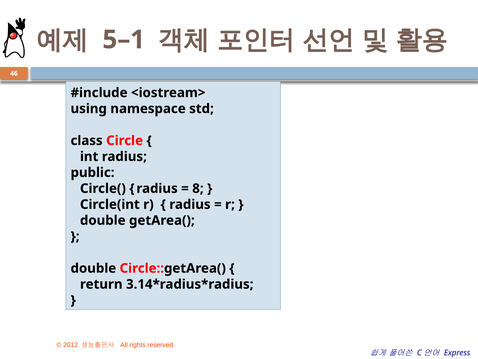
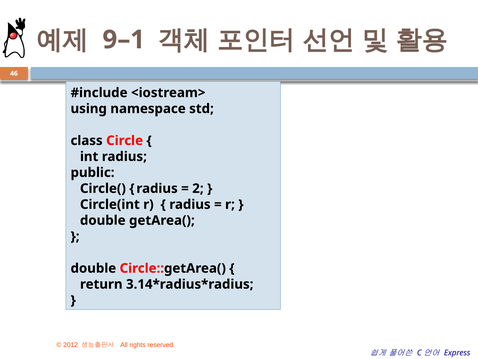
5–1: 5–1 -> 9–1
8: 8 -> 2
